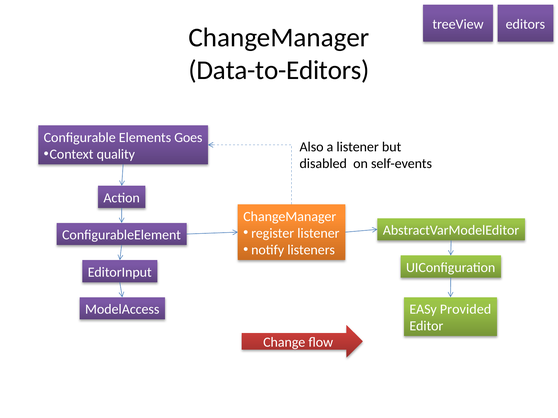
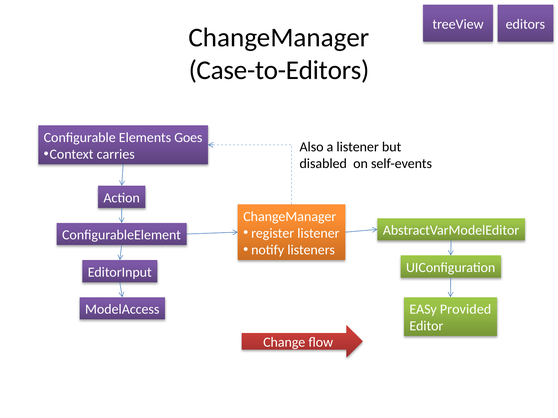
Data-to-Editors: Data-to-Editors -> Case-to-Editors
quality: quality -> carries
